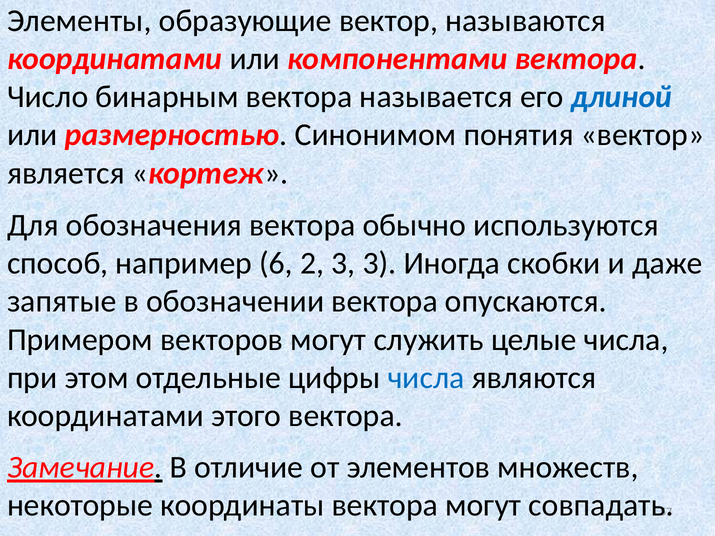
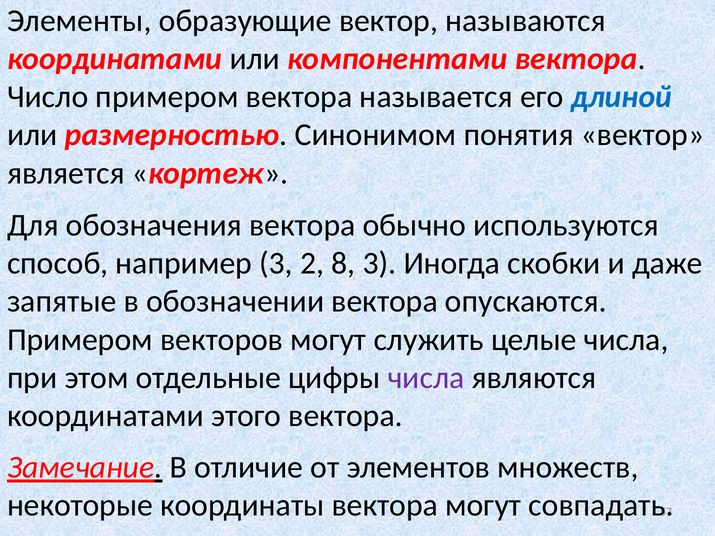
Число бинарным: бинарным -> примером
например 6: 6 -> 3
2 3: 3 -> 8
числа at (426, 378) colour: blue -> purple
